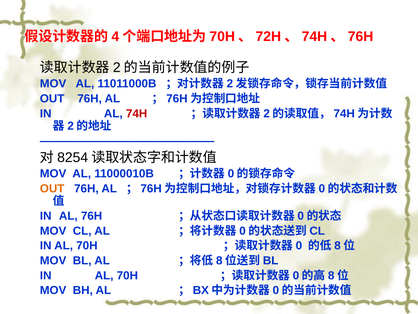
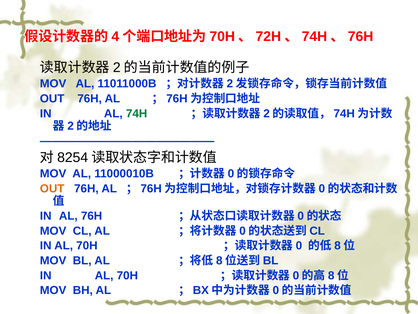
74H colour: red -> green
